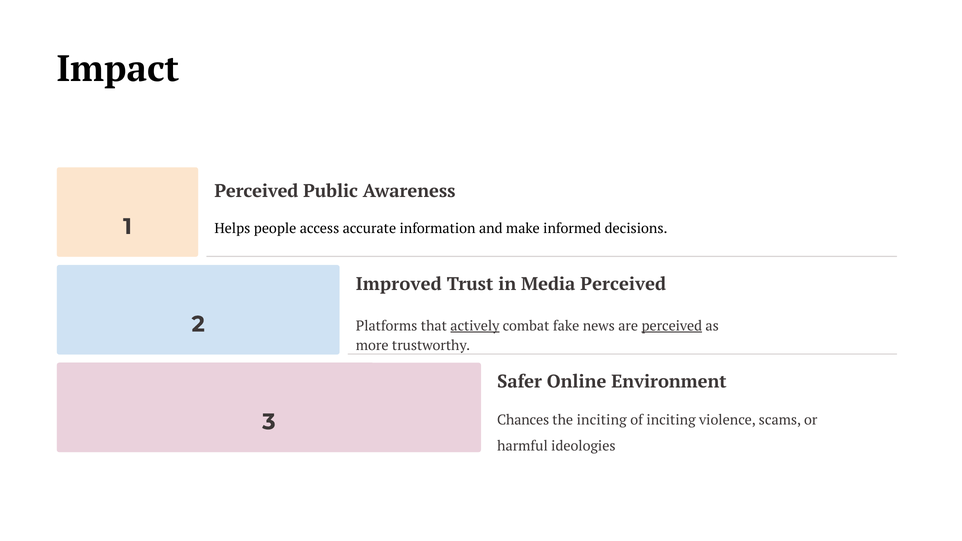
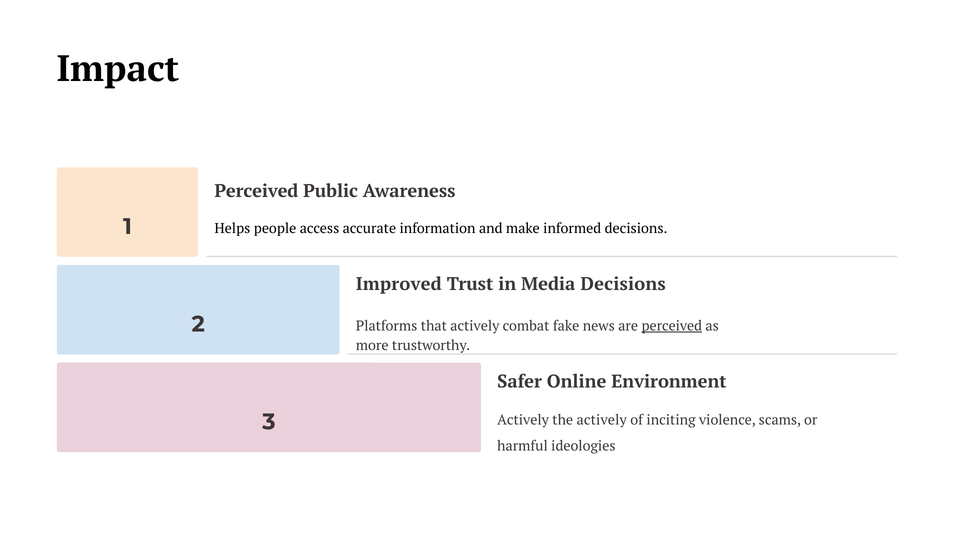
Media Perceived: Perceived -> Decisions
actively at (475, 326) underline: present -> none
Chances at (523, 420): Chances -> Actively
the inciting: inciting -> actively
